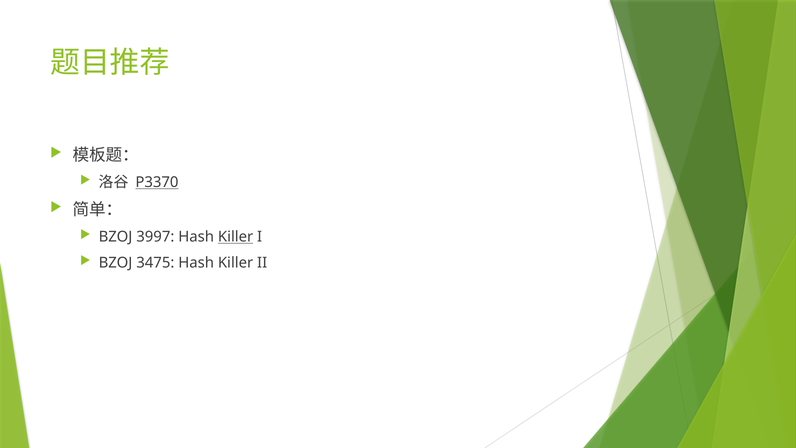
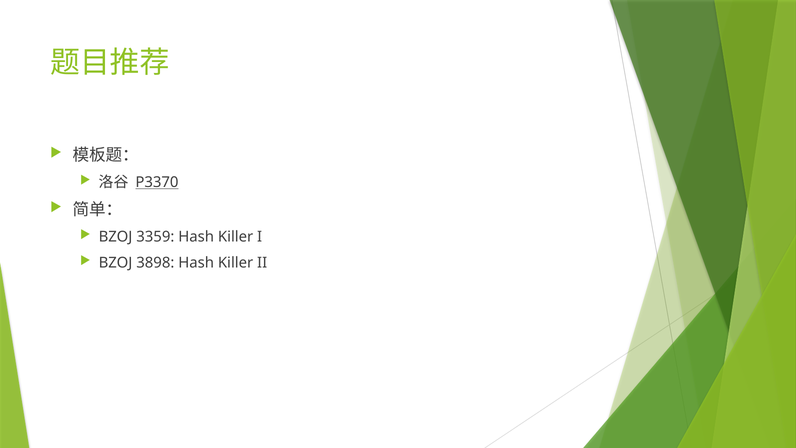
3997: 3997 -> 3359
Killer at (236, 237) underline: present -> none
3475: 3475 -> 3898
